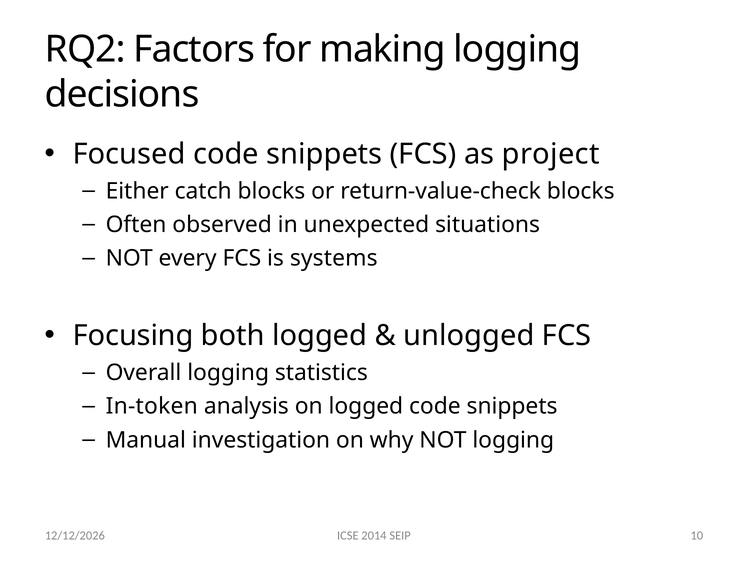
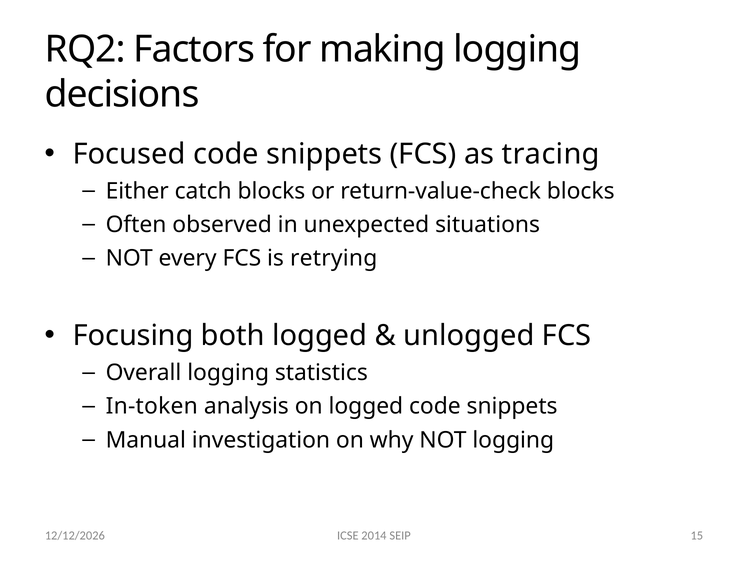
project: project -> tracing
systems: systems -> retrying
10: 10 -> 15
